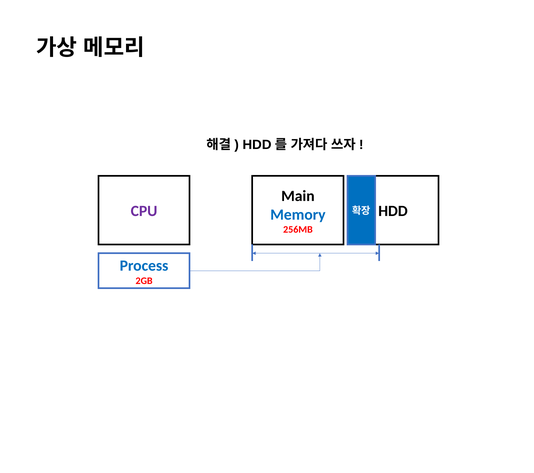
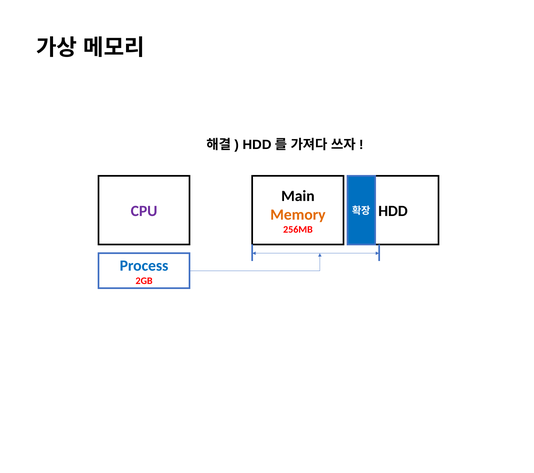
Memory colour: blue -> orange
